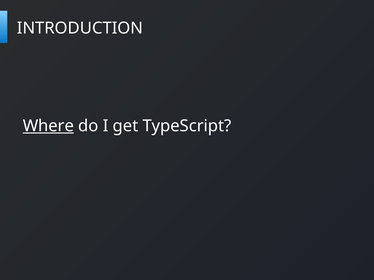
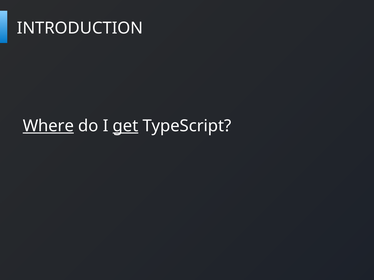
get underline: none -> present
